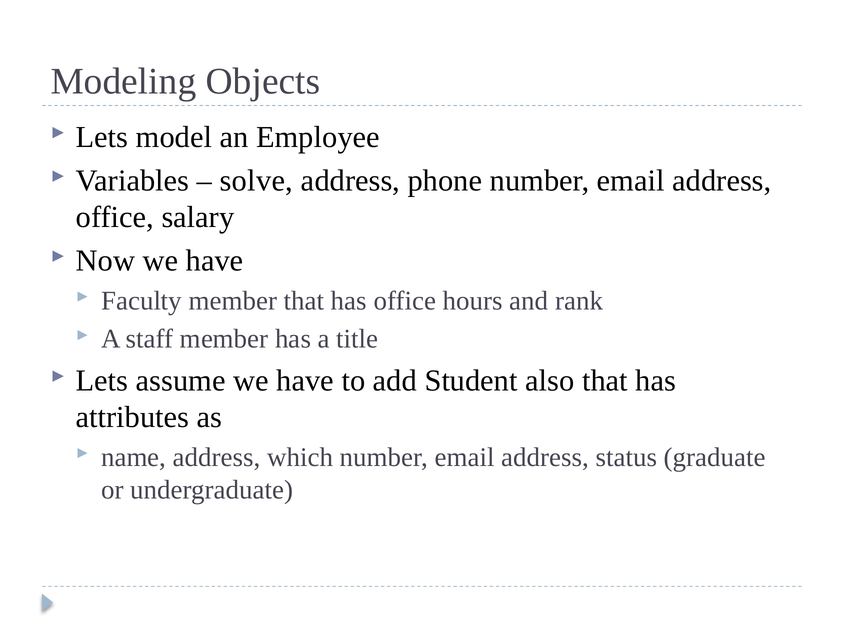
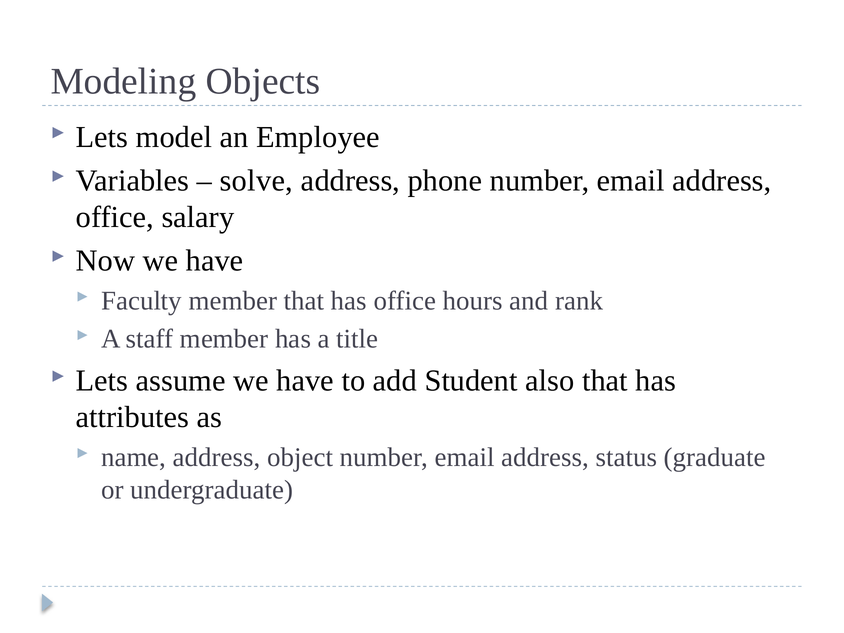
which: which -> object
